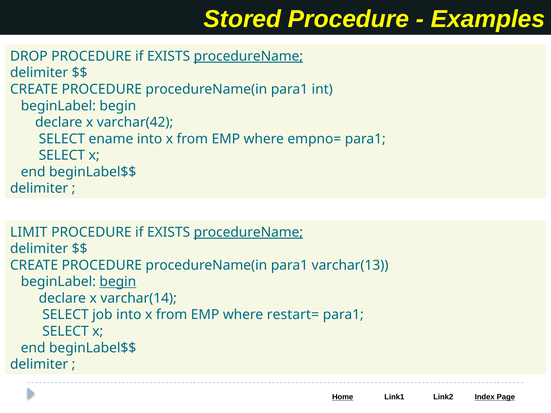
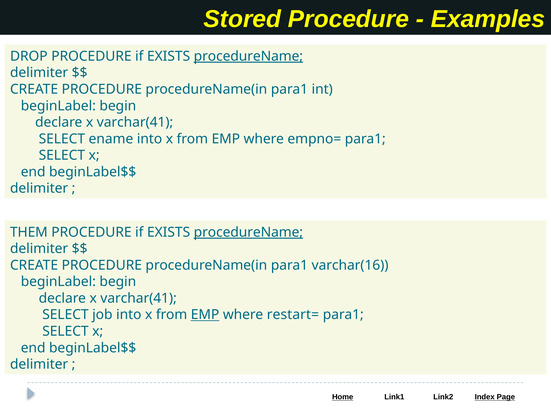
varchar(42 at (135, 122): varchar(42 -> varchar(41
LIMIT: LIMIT -> THEM
varchar(13: varchar(13 -> varchar(16
begin at (118, 282) underline: present -> none
varchar(14 at (139, 298): varchar(14 -> varchar(41
EMP at (205, 315) underline: none -> present
